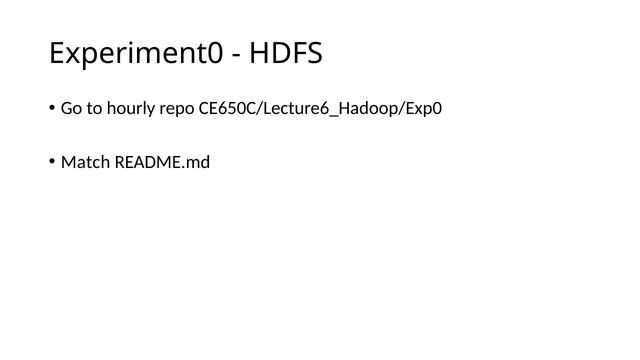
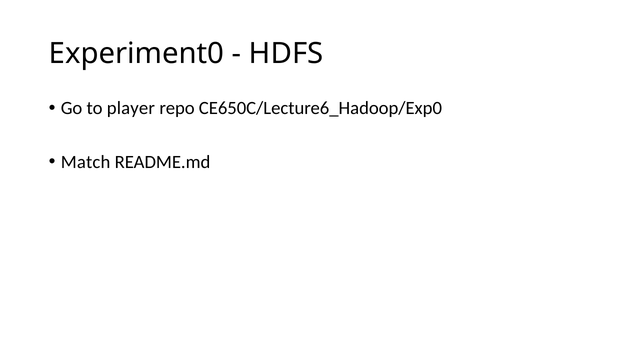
hourly: hourly -> player
